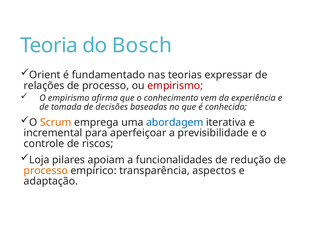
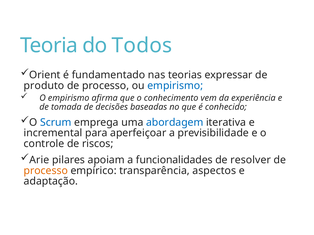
Bosch: Bosch -> Todos
relações: relações -> produto
empirismo at (175, 86) colour: red -> blue
Scrum colour: orange -> blue
Loja: Loja -> Arie
redução: redução -> resolver
